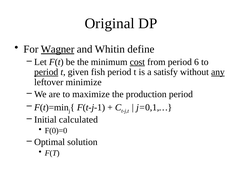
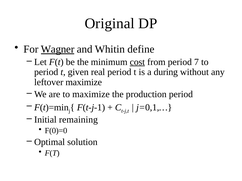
6: 6 -> 7
period at (46, 72) underline: present -> none
fish: fish -> real
satisfy: satisfy -> during
any underline: present -> none
leftover minimize: minimize -> maximize
calculated: calculated -> remaining
